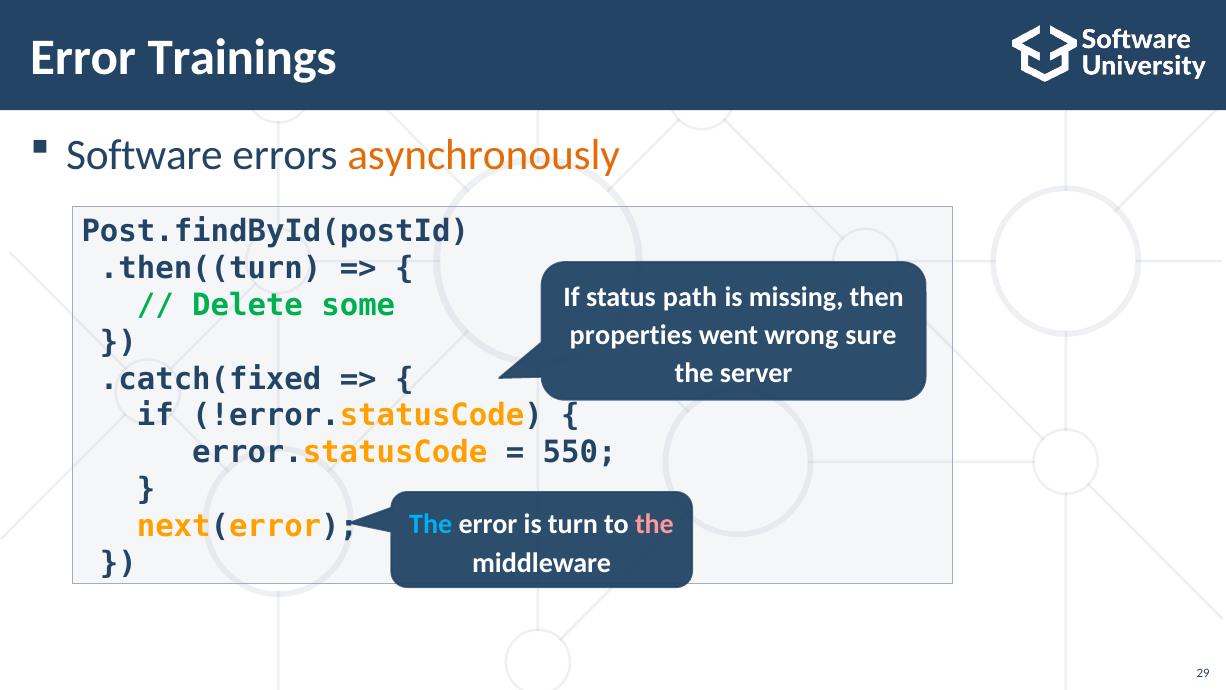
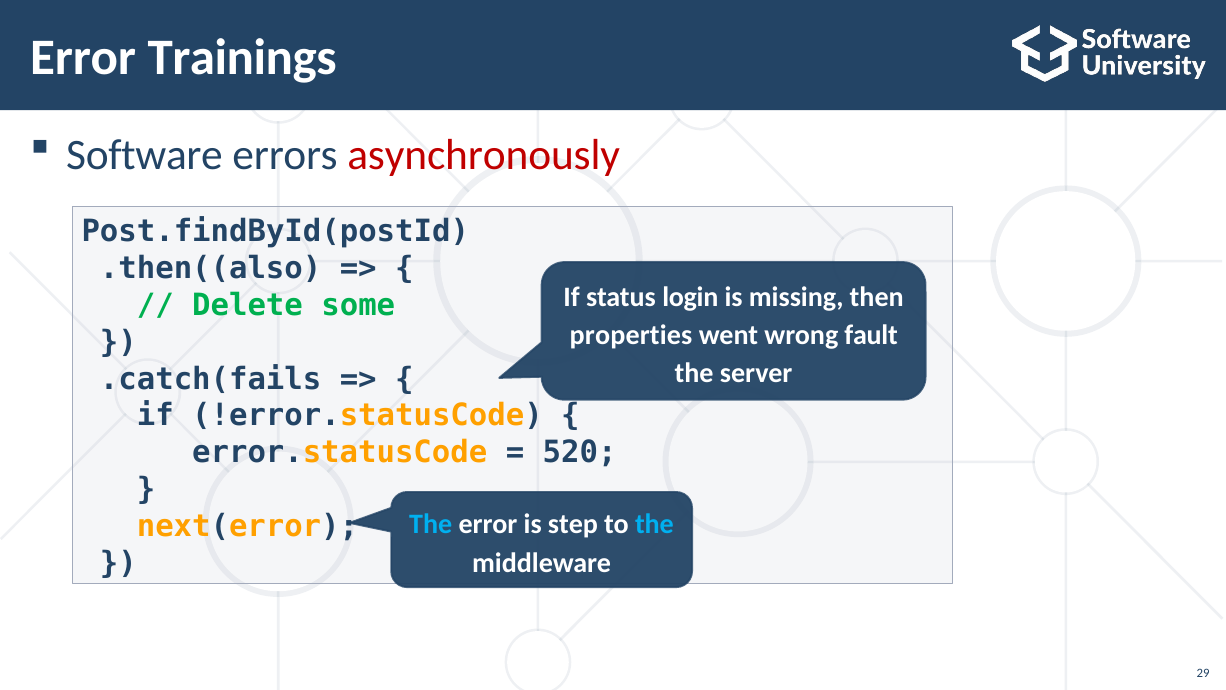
asynchronously colour: orange -> red
.then((turn: .then((turn -> .then((also
path: path -> login
sure: sure -> fault
.catch(fixed: .catch(fixed -> .catch(fails
550: 550 -> 520
turn: turn -> step
the at (654, 524) colour: pink -> light blue
